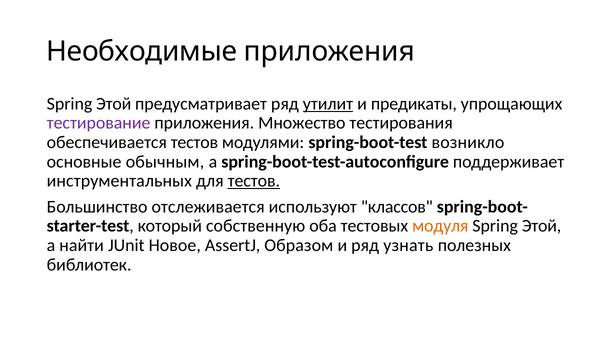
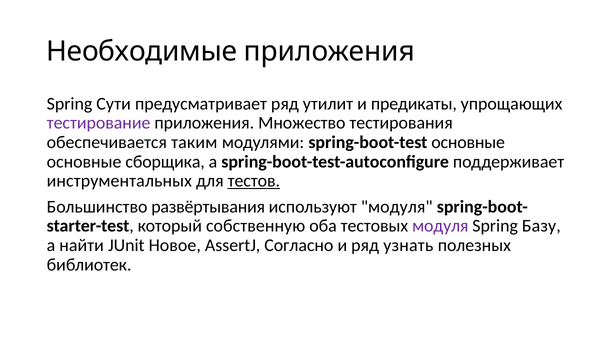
Этой at (114, 104): Этой -> Сути
утилит underline: present -> none
обеспечивается тестов: тестов -> таким
spring-boot-test возникло: возникло -> основные
обычным: обычным -> сборщика
отслеживается: отслеживается -> развёртывания
используют классов: классов -> модуля
модуля at (440, 226) colour: orange -> purple
Этой at (542, 226): Этой -> Базу
Образом: Образом -> Согласно
